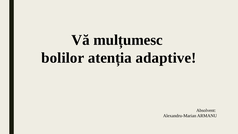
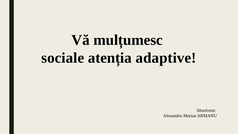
bolilor: bolilor -> sociale
